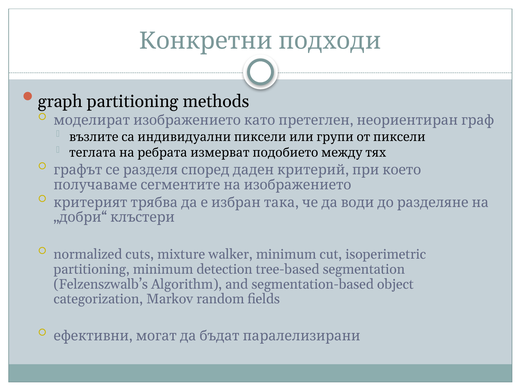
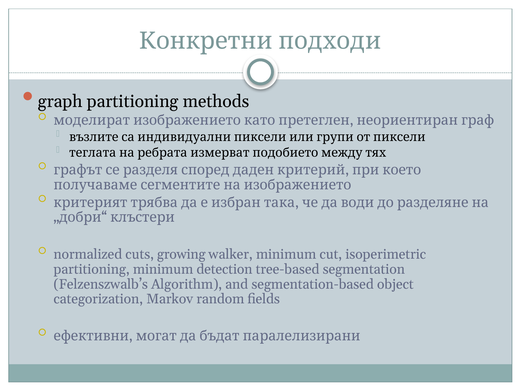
mixture: mixture -> growing
